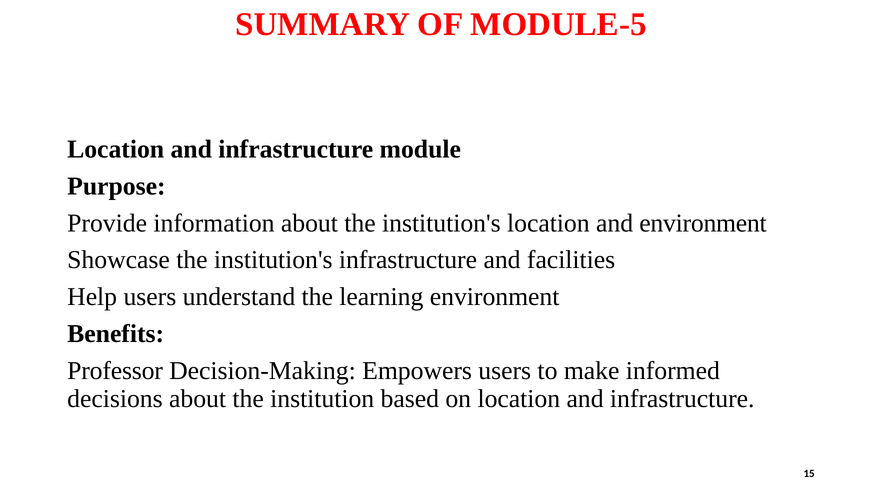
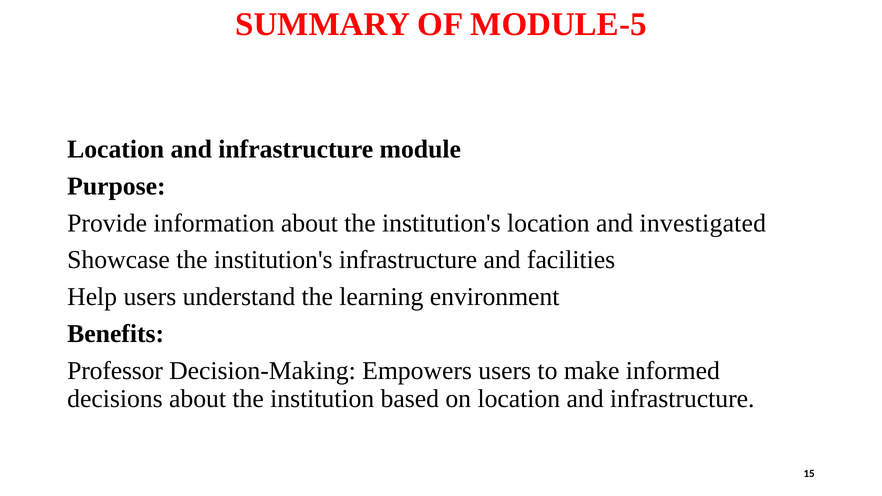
and environment: environment -> investigated
